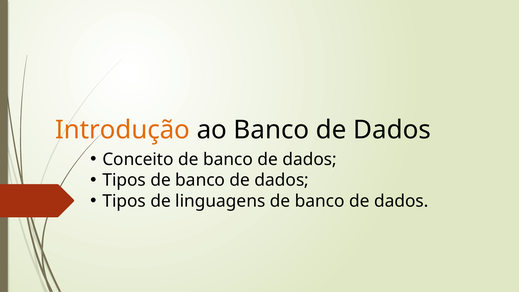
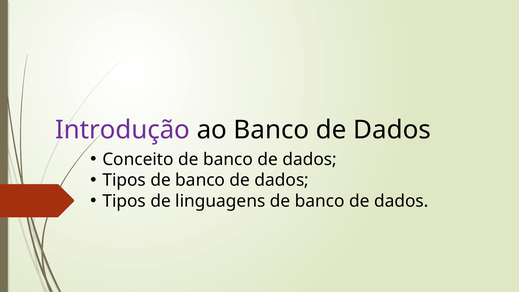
Introdução colour: orange -> purple
